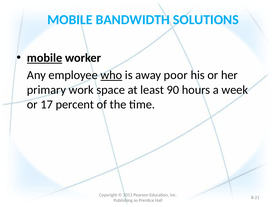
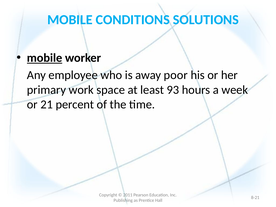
BANDWIDTH: BANDWIDTH -> CONDITIONS
who underline: present -> none
90: 90 -> 93
17: 17 -> 21
